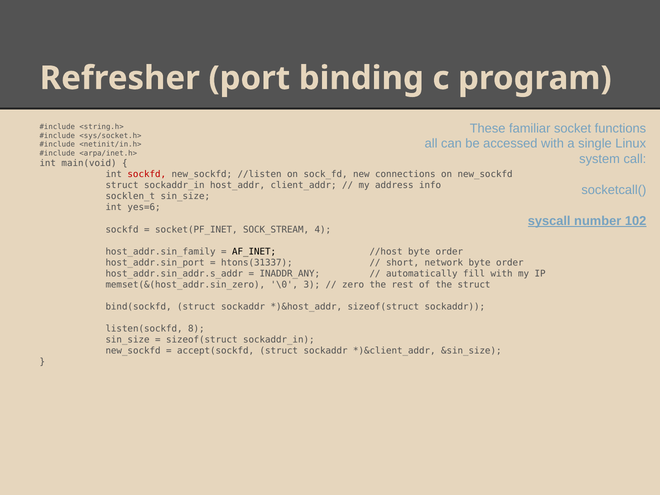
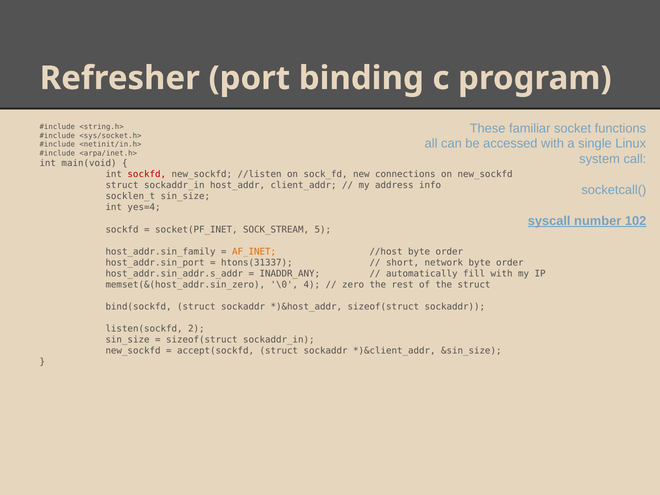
yes=6: yes=6 -> yes=4
4: 4 -> 5
AF_INET colour: black -> orange
3: 3 -> 4
8: 8 -> 2
